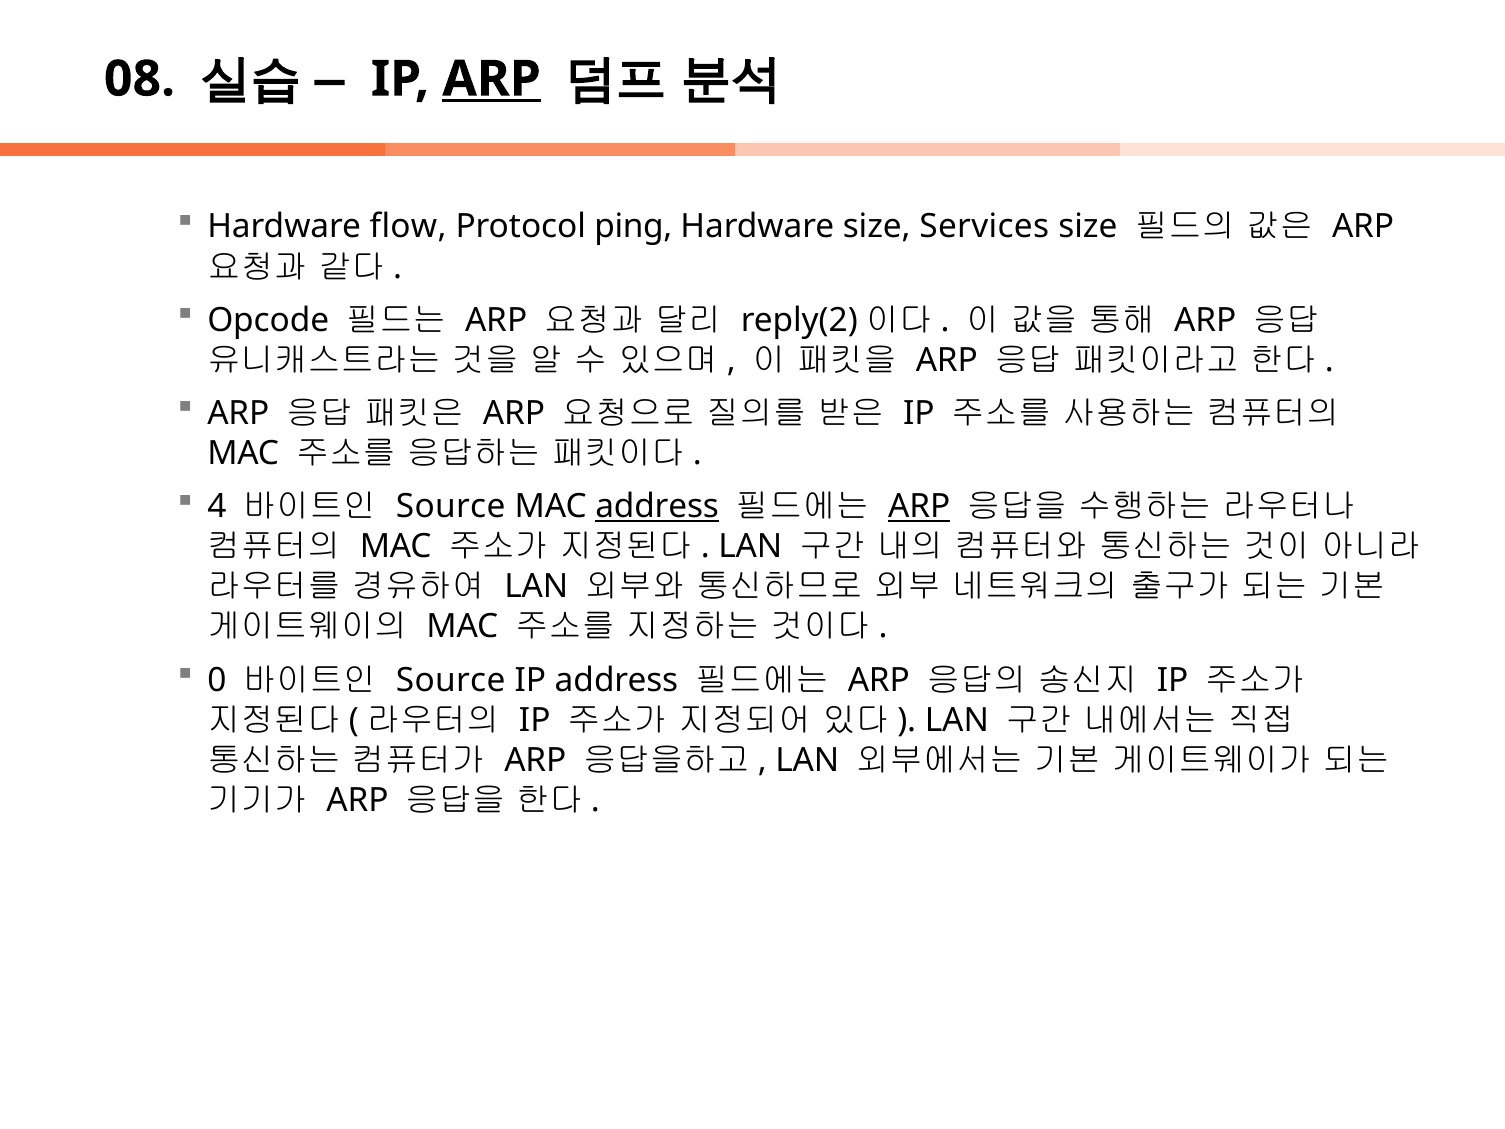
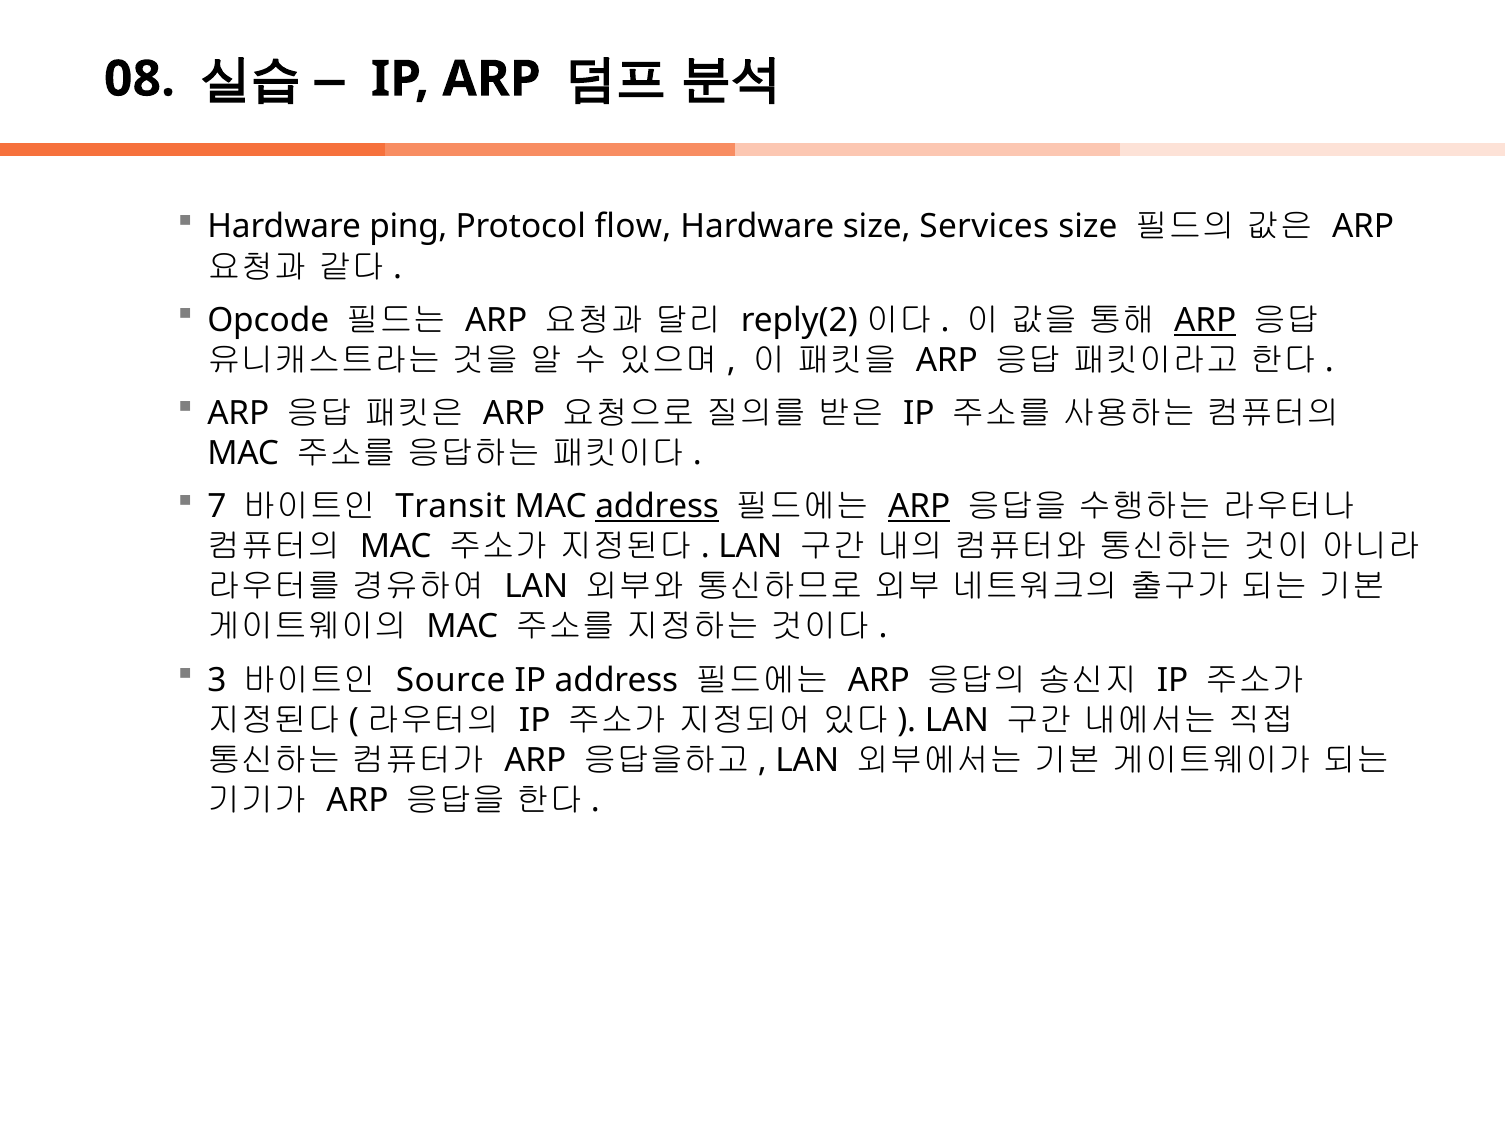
ARP at (492, 79) underline: present -> none
flow: flow -> ping
ping: ping -> flow
ARP at (1205, 320) underline: none -> present
4: 4 -> 7
Source at (451, 506): Source -> Transit
0: 0 -> 3
